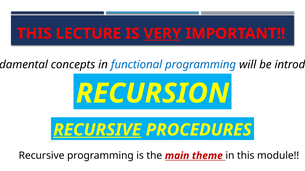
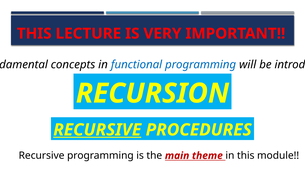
VERY underline: present -> none
